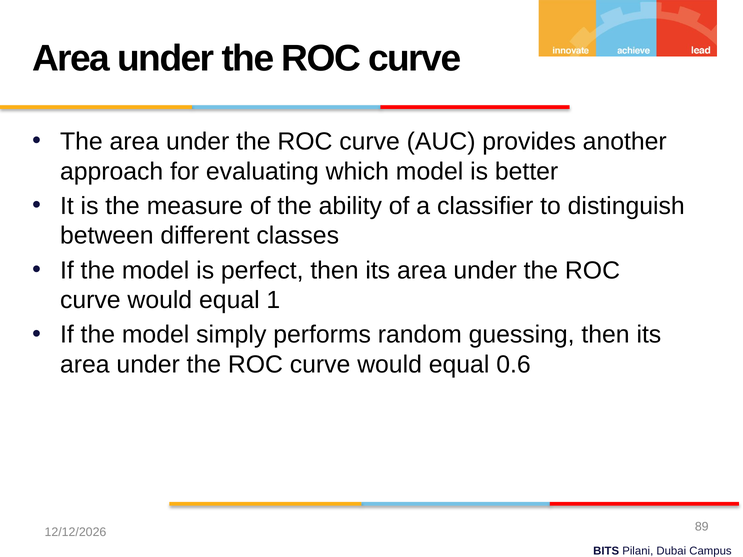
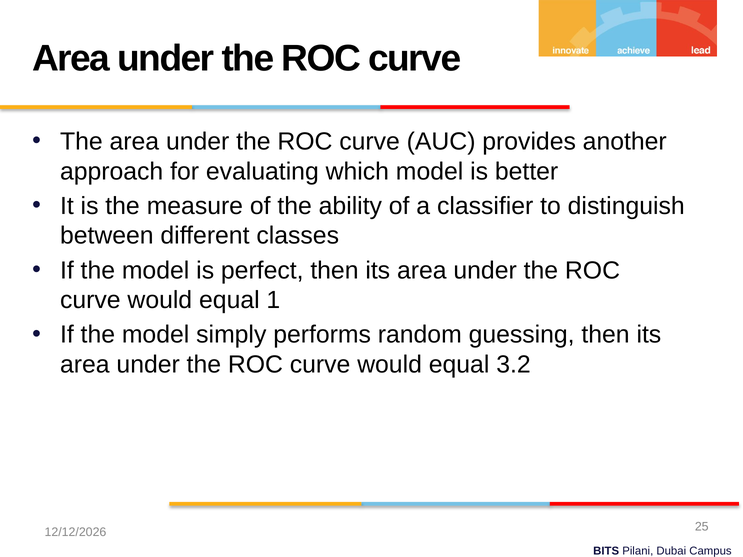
0.6: 0.6 -> 3.2
89: 89 -> 25
